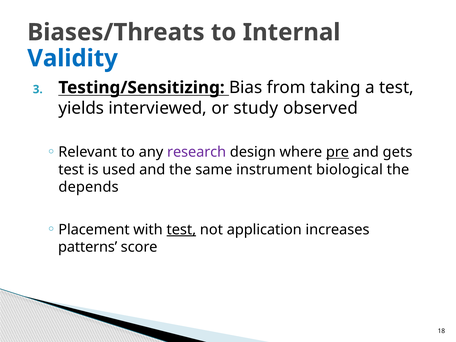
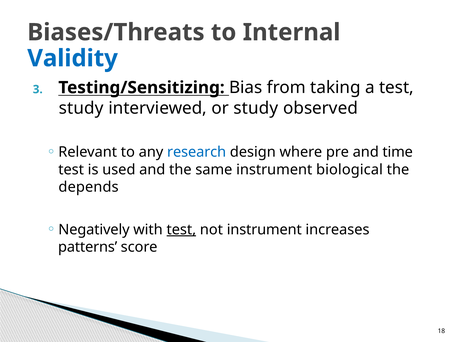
yields at (81, 108): yields -> study
research colour: purple -> blue
pre underline: present -> none
gets: gets -> time
Placement: Placement -> Negatively
not application: application -> instrument
